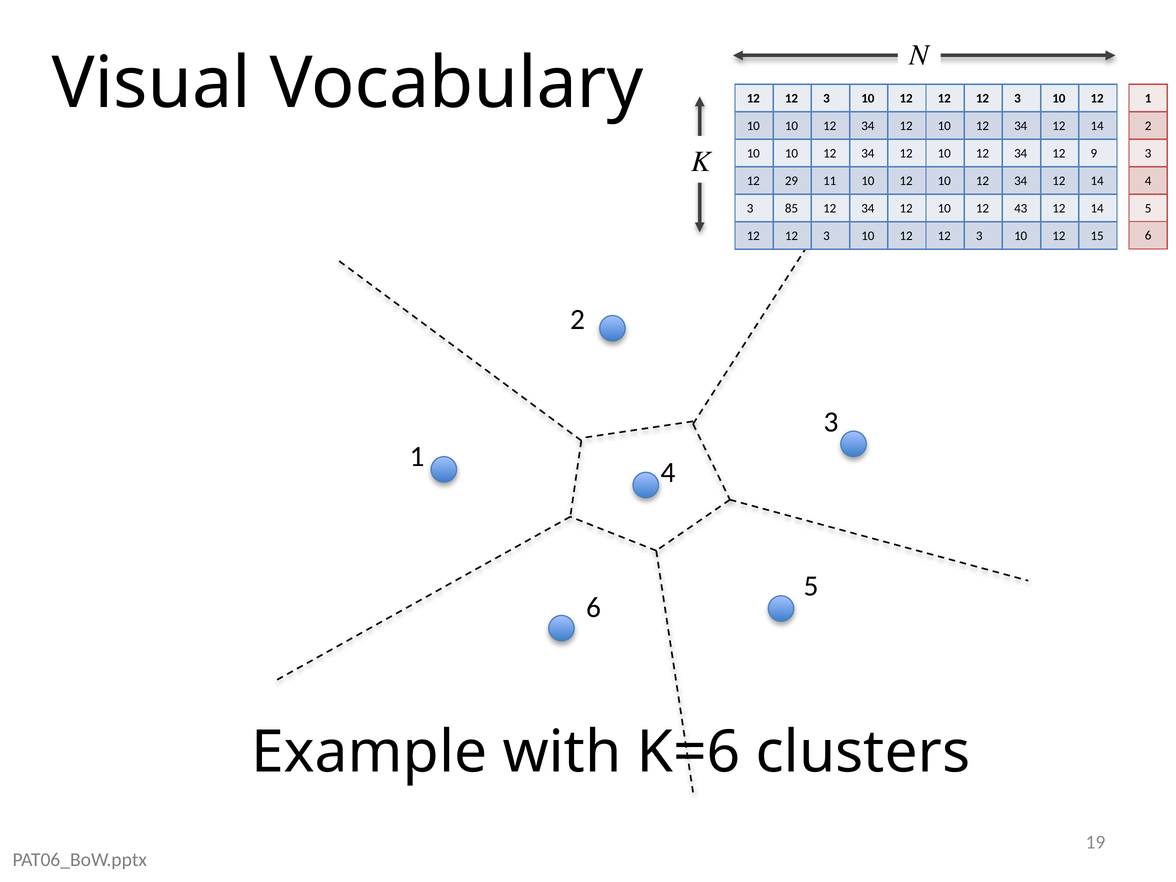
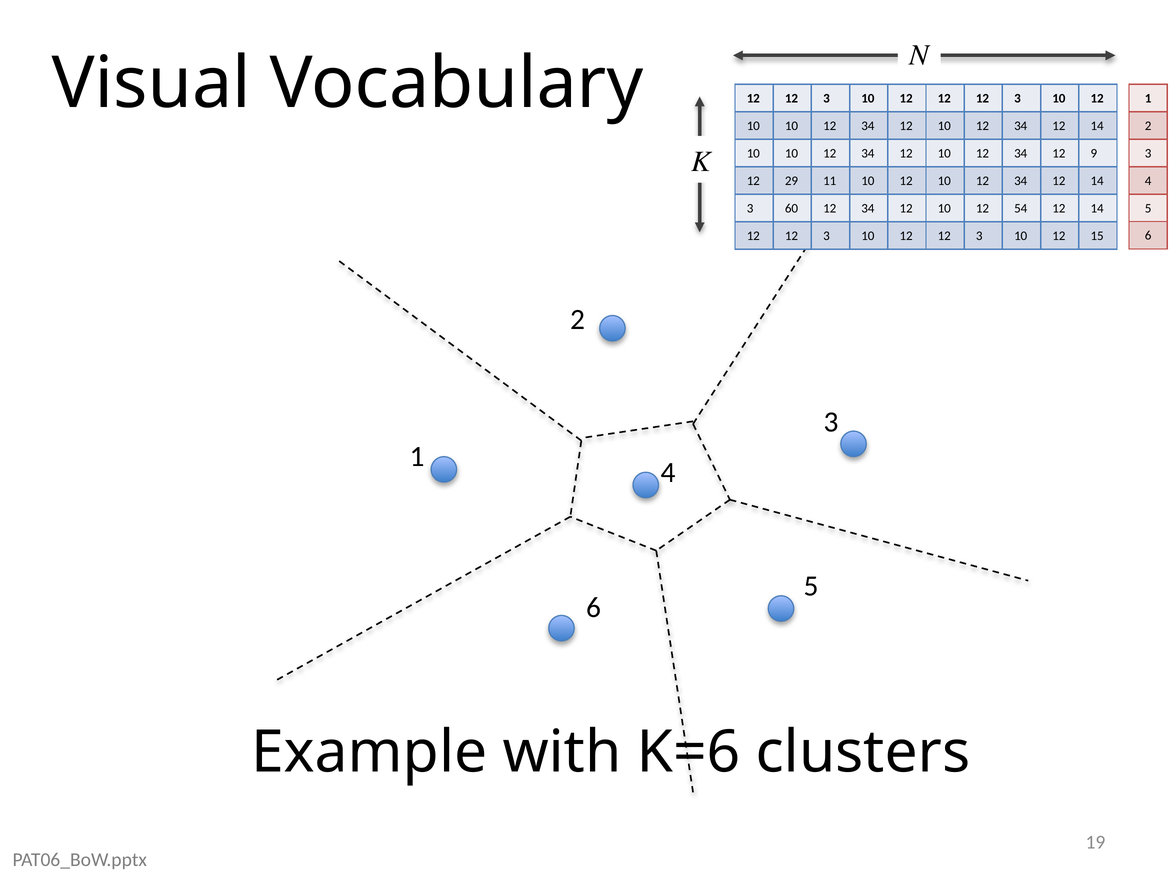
85: 85 -> 60
43: 43 -> 54
